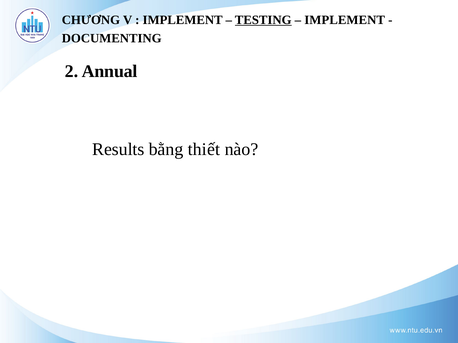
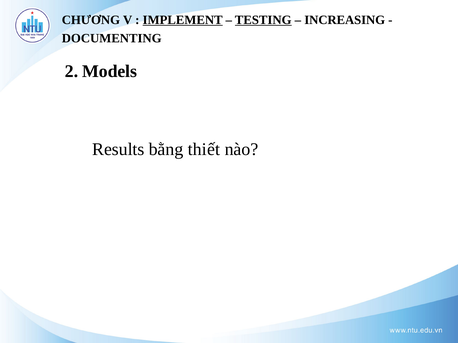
IMPLEMENT at (183, 20) underline: none -> present
IMPLEMENT at (345, 20): IMPLEMENT -> INCREASING
Annual: Annual -> Models
